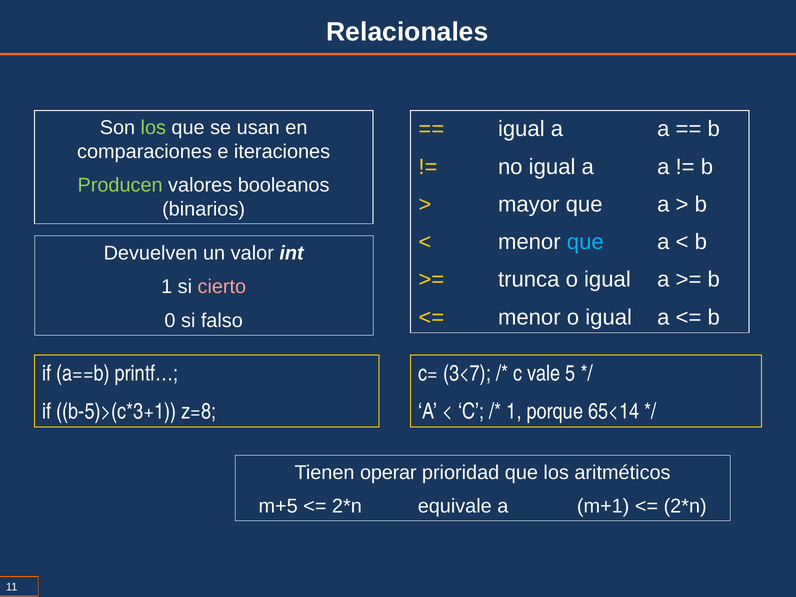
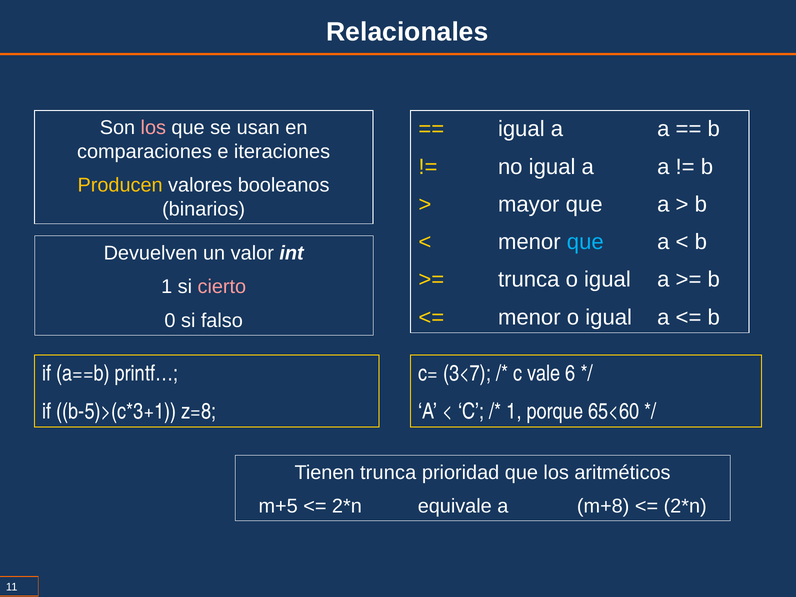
los at (153, 128) colour: light green -> pink
Producen colour: light green -> yellow
5: 5 -> 6
65<14: 65<14 -> 65<60
Tienen operar: operar -> trunca
m+1: m+1 -> m+8
